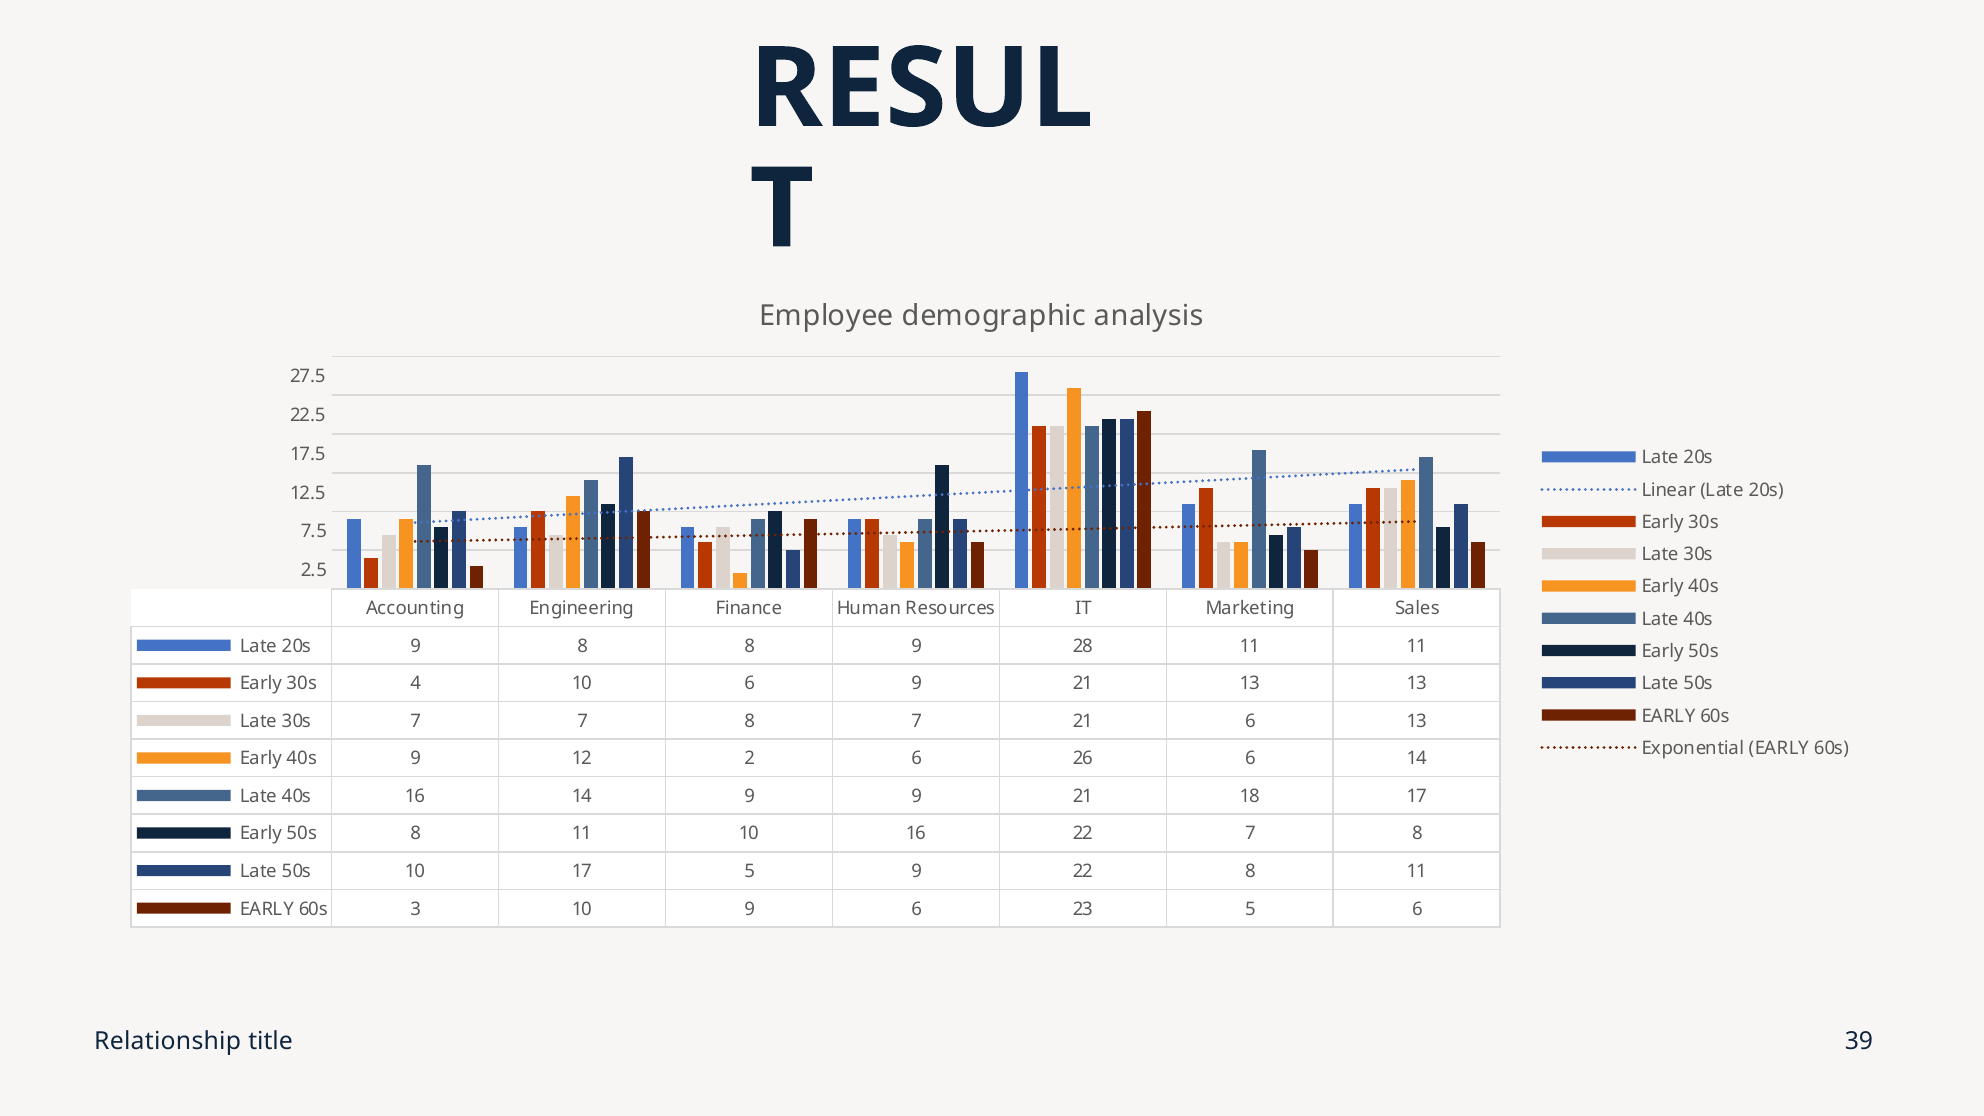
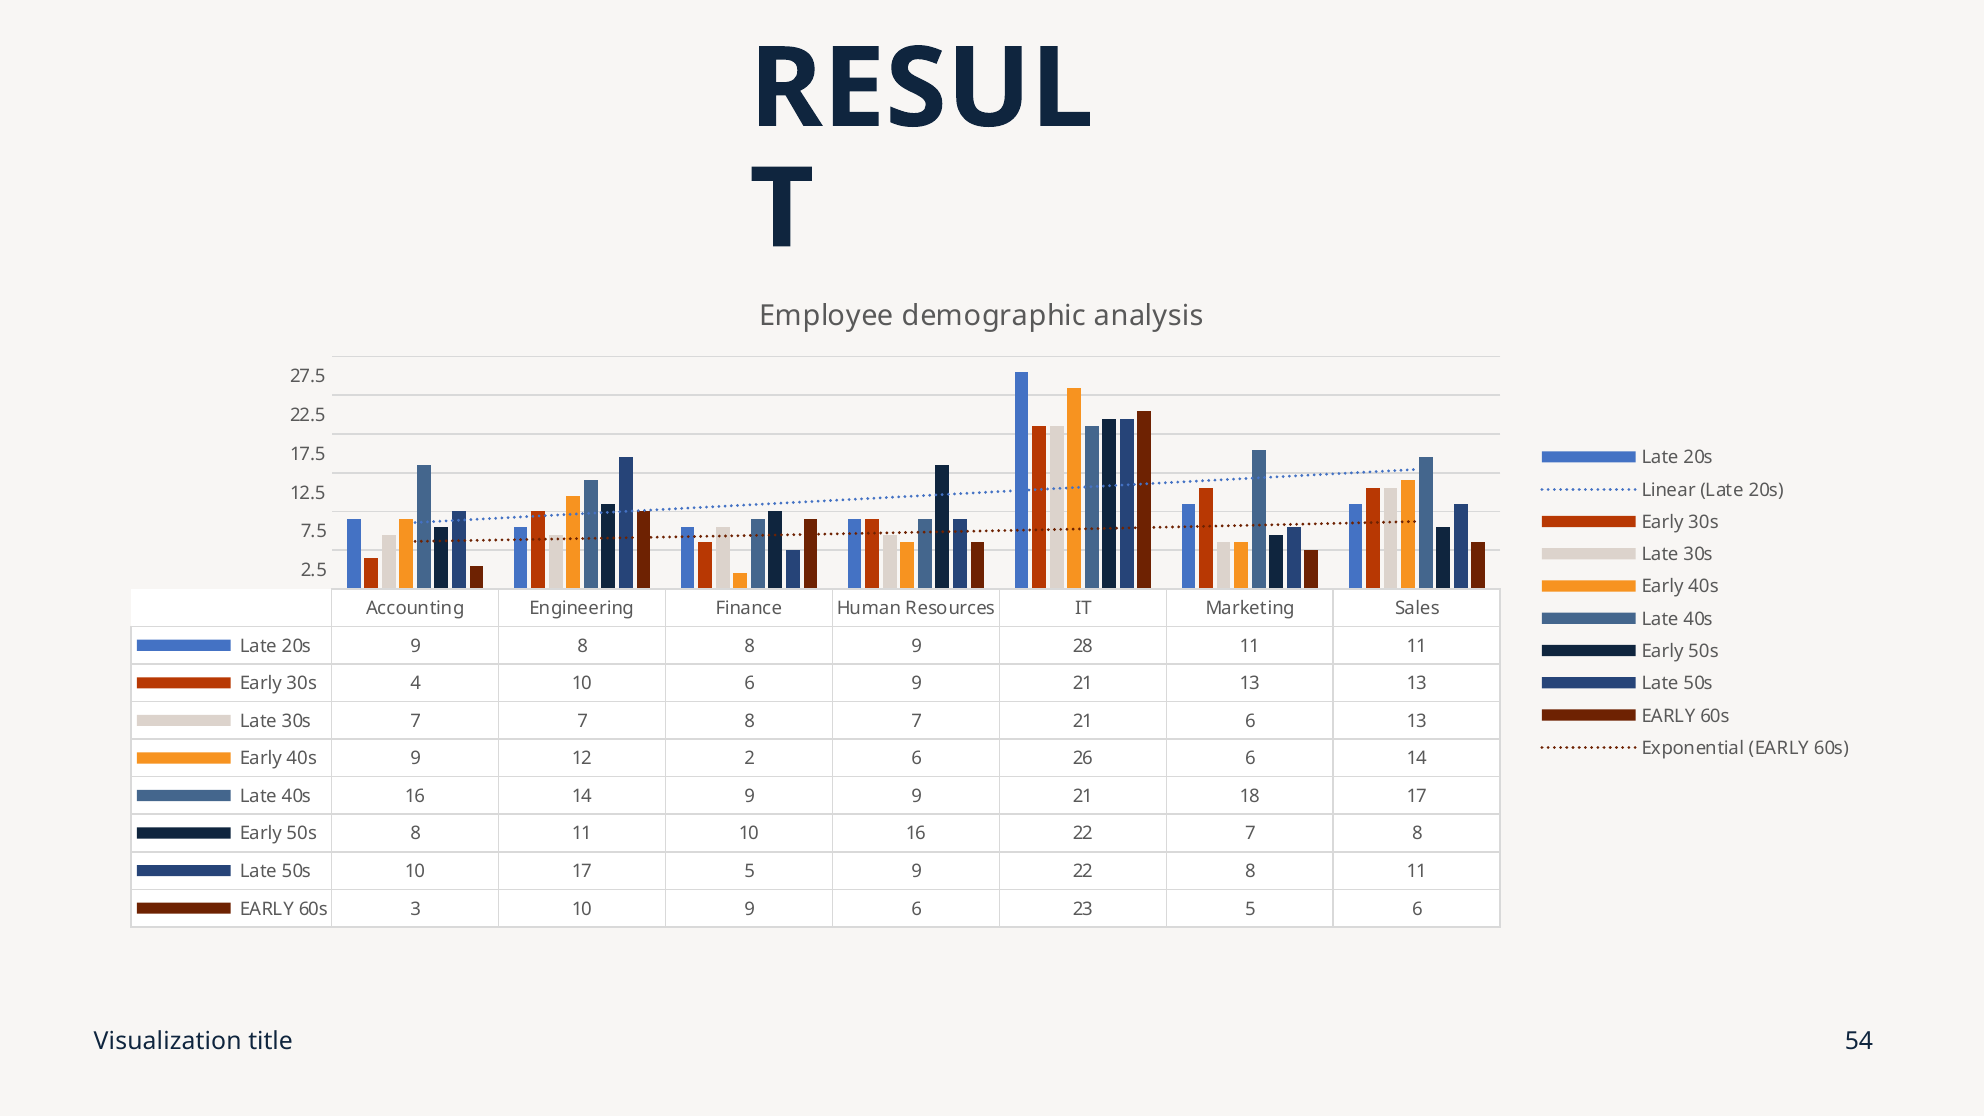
Relationship: Relationship -> Visualization
39: 39 -> 54
